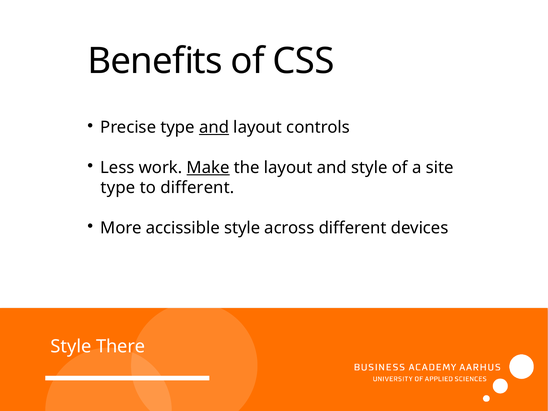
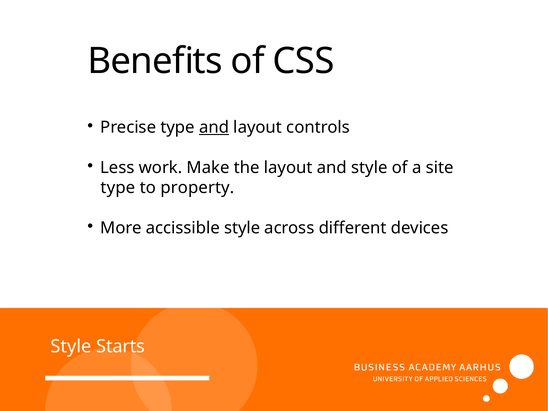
Make underline: present -> none
to different: different -> property
There: There -> Starts
